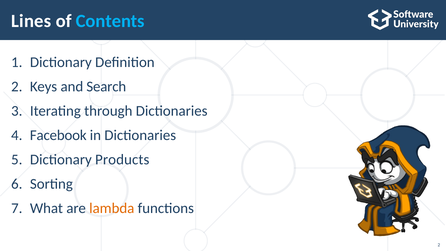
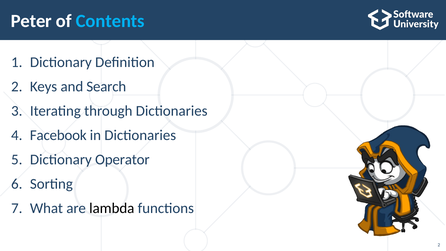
Lines: Lines -> Peter
Products: Products -> Operator
lambda colour: orange -> black
